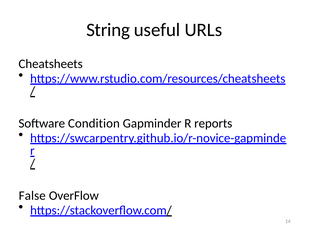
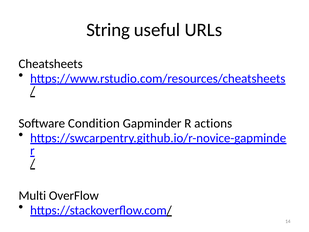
reports: reports -> actions
False: False -> Multi
